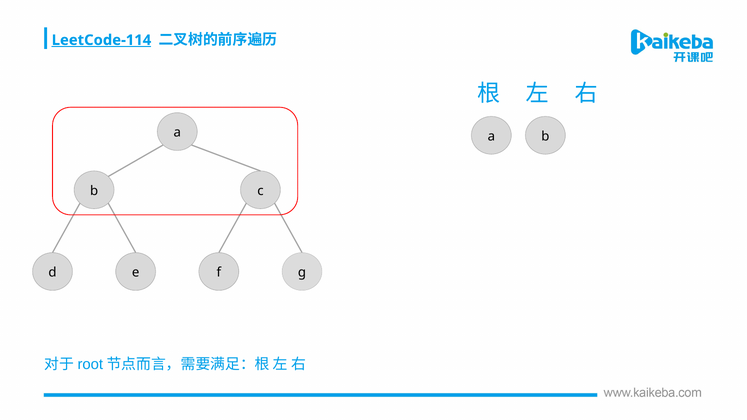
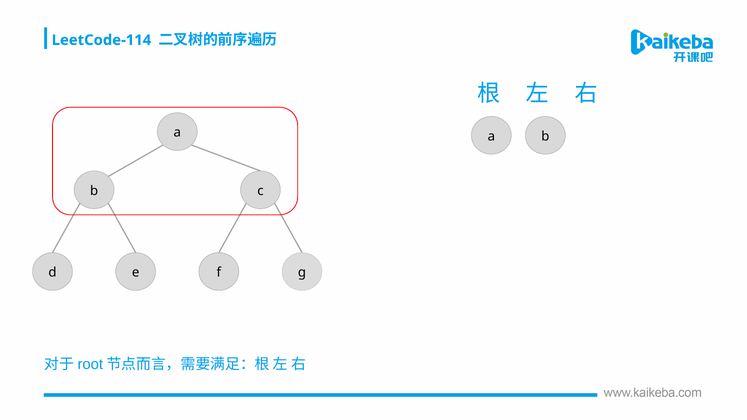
LeetCode-114 underline: present -> none
